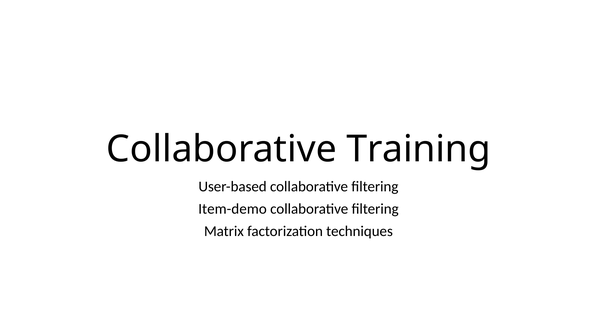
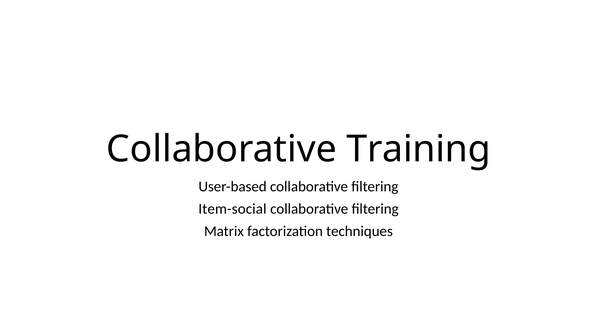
Item-demo: Item-demo -> Item-social
